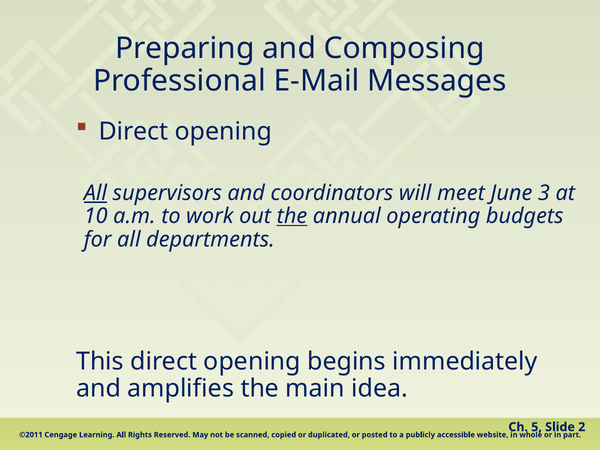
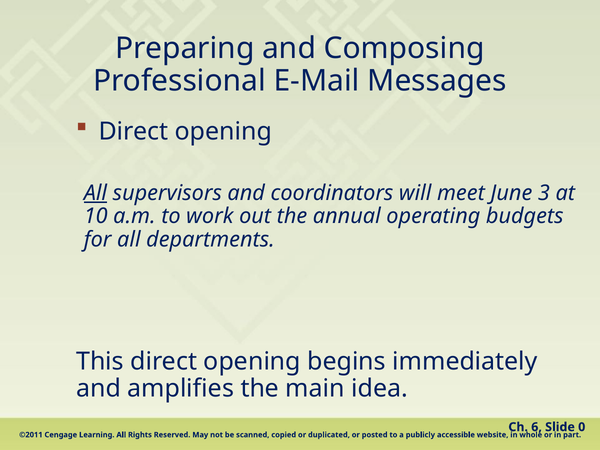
the at (292, 216) underline: present -> none
5: 5 -> 6
2: 2 -> 0
